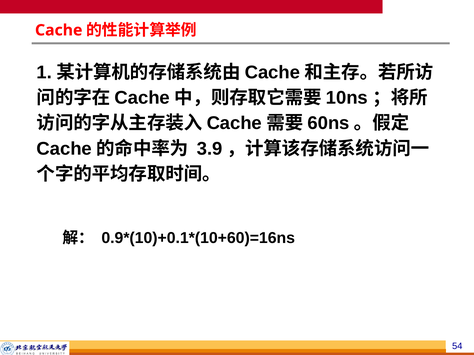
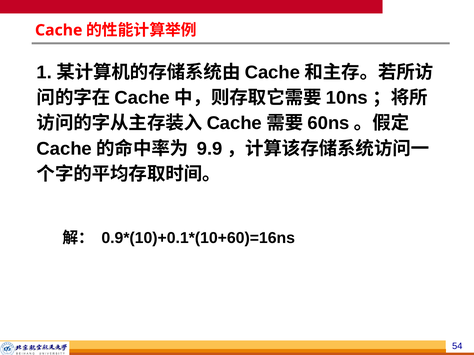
3.9: 3.9 -> 9.9
